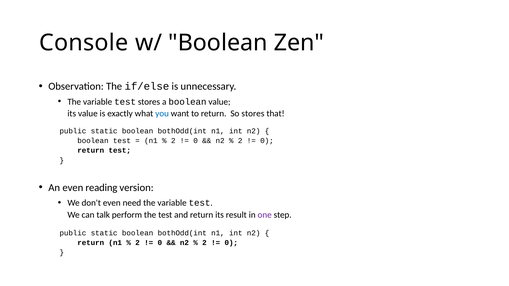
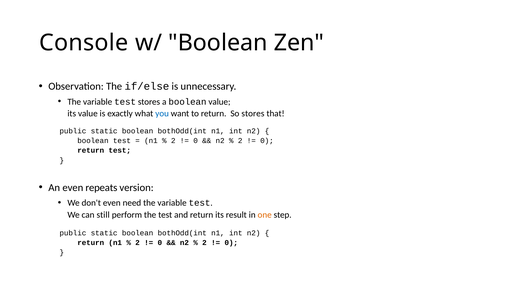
reading: reading -> repeats
talk: talk -> still
one colour: purple -> orange
